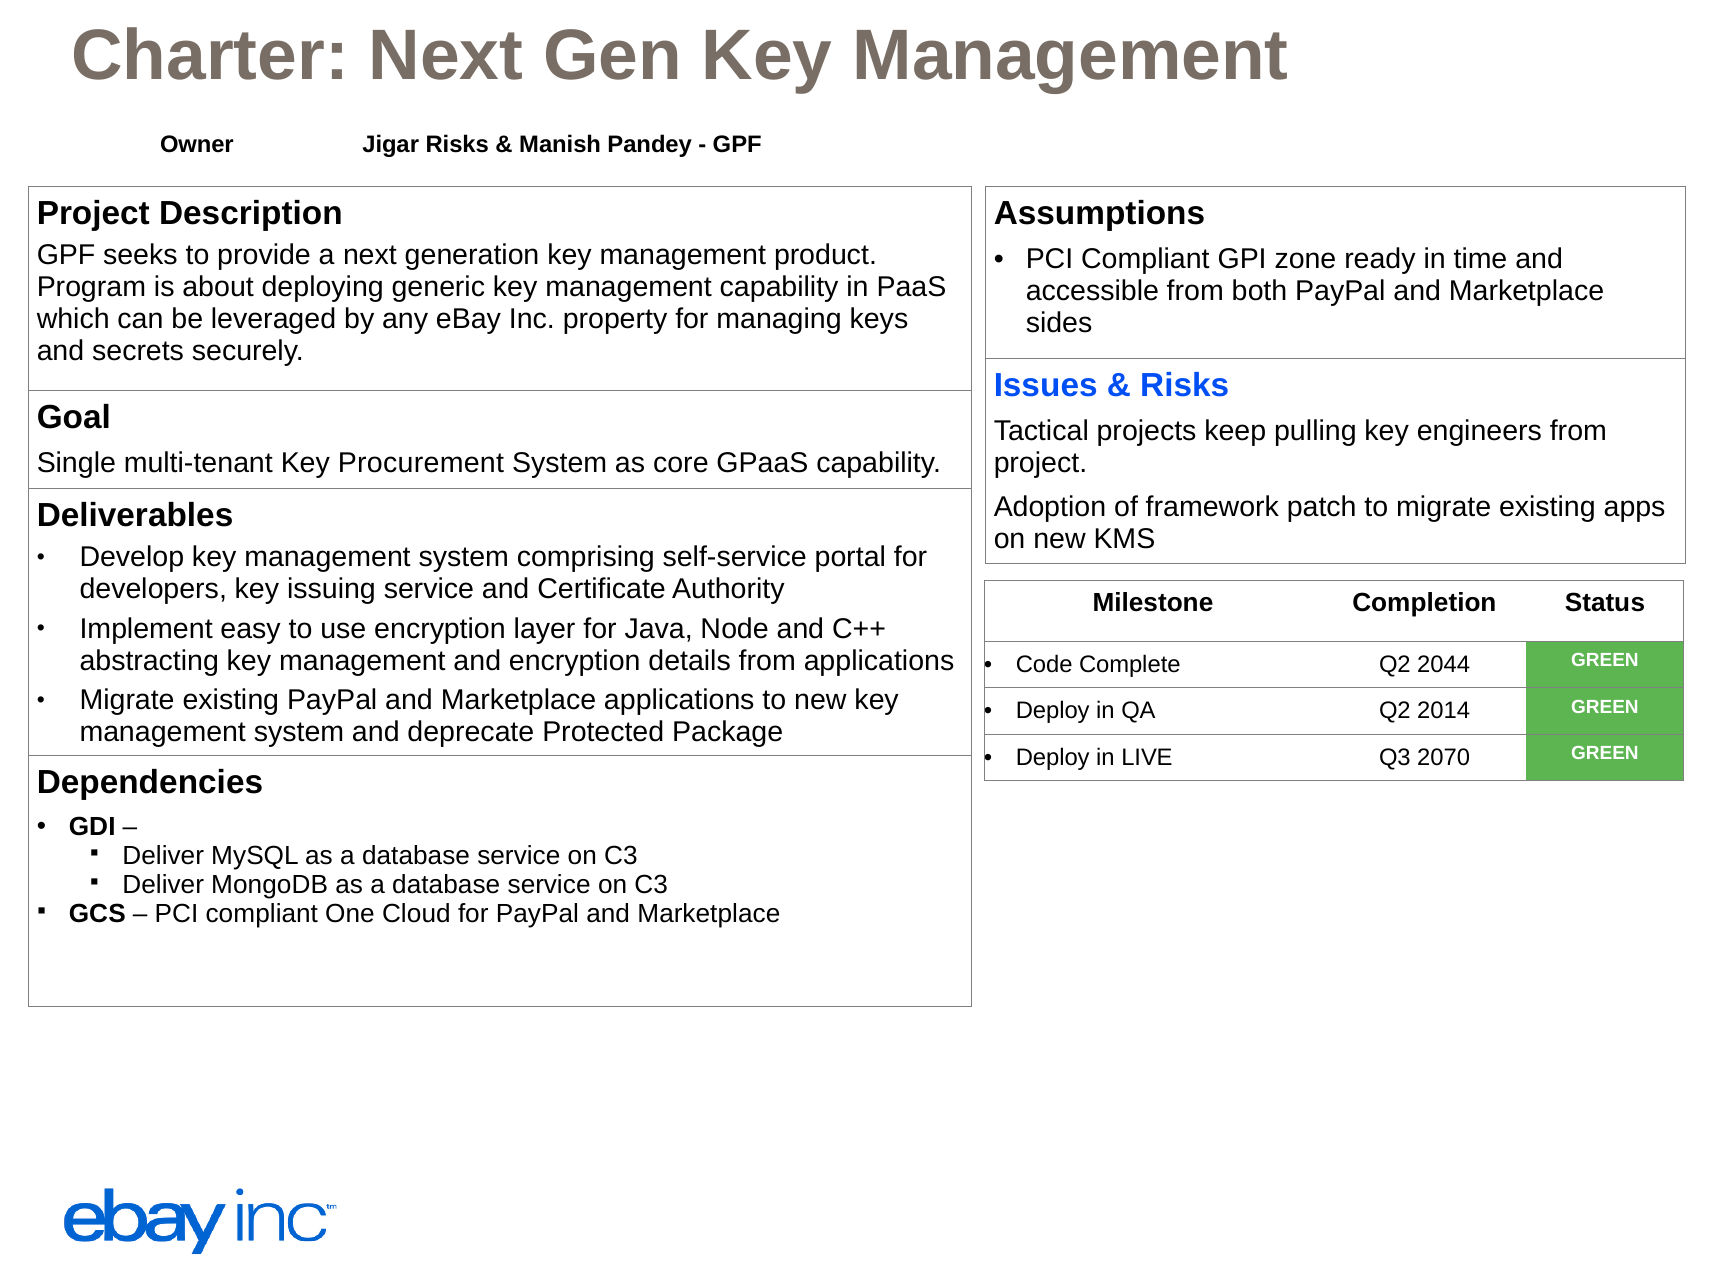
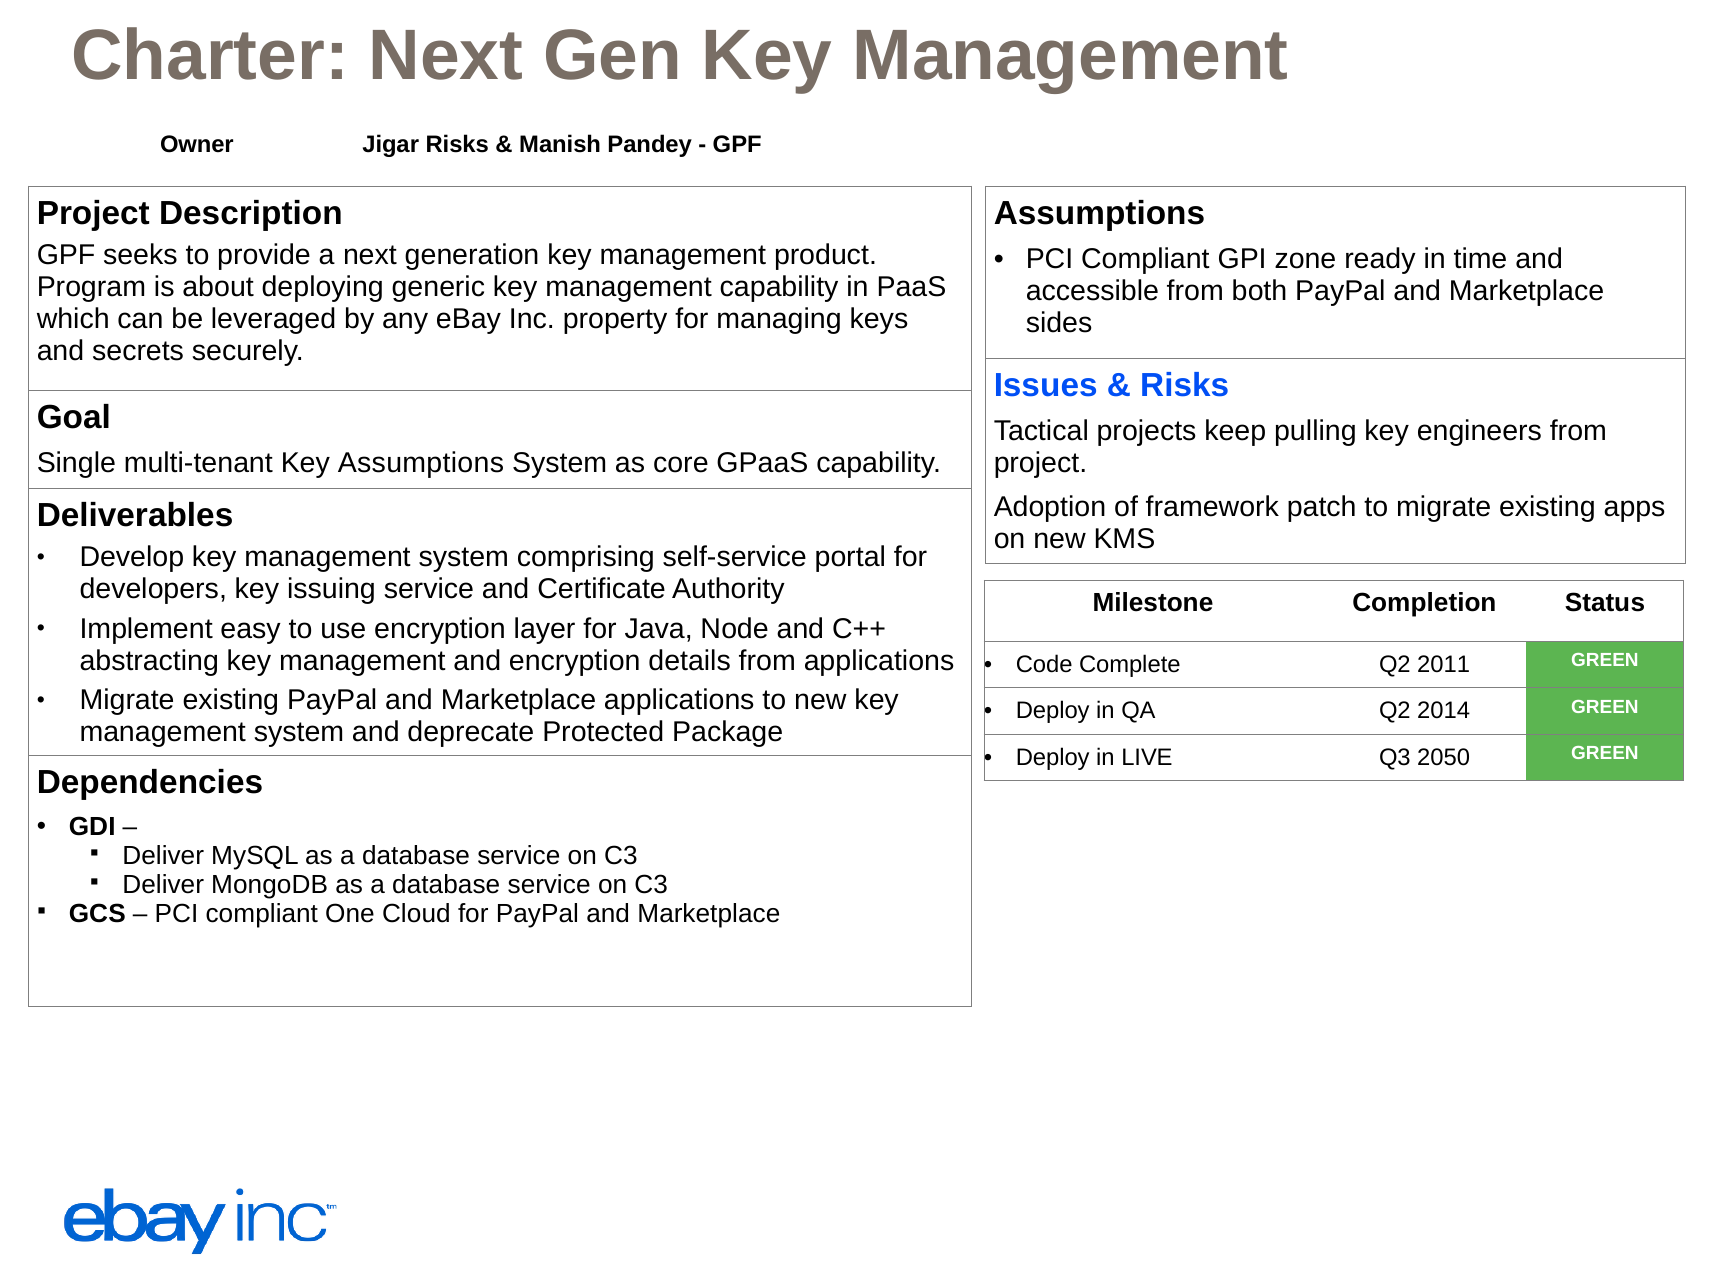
Key Procurement: Procurement -> Assumptions
2044: 2044 -> 2011
2070: 2070 -> 2050
